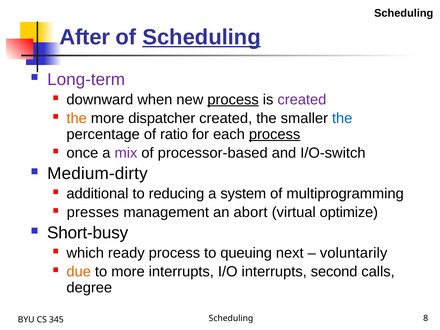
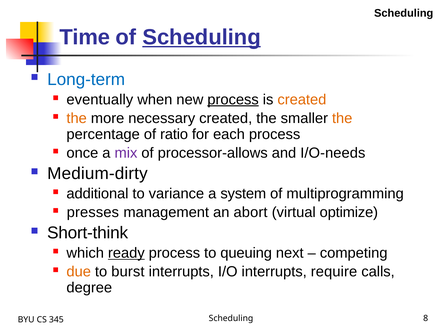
After: After -> Time
Long-term colour: purple -> blue
downward: downward -> eventually
created at (302, 100) colour: purple -> orange
dispatcher: dispatcher -> necessary
the at (342, 118) colour: blue -> orange
process at (275, 134) underline: present -> none
processor-based: processor-based -> processor-allows
I/O-switch: I/O-switch -> I/O-needs
reducing: reducing -> variance
Short-busy: Short-busy -> Short-think
ready underline: none -> present
voluntarily: voluntarily -> competing
to more: more -> burst
second: second -> require
